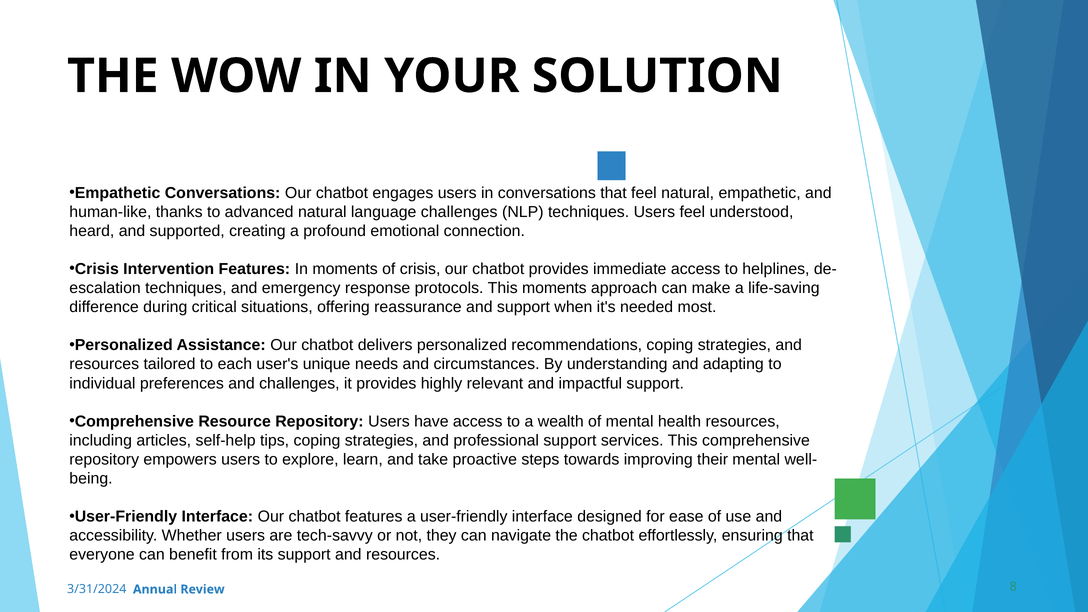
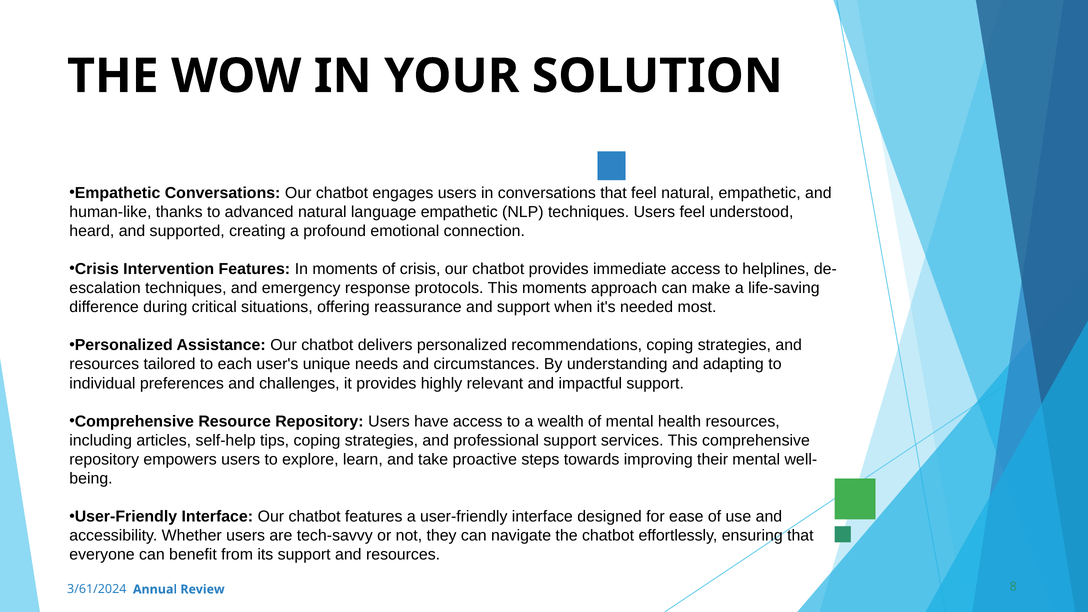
language challenges: challenges -> empathetic
3/31/2024: 3/31/2024 -> 3/61/2024
